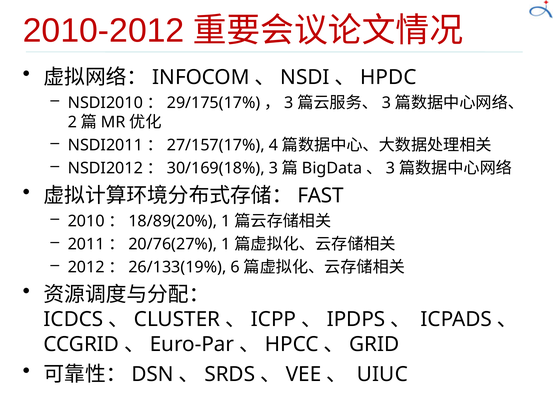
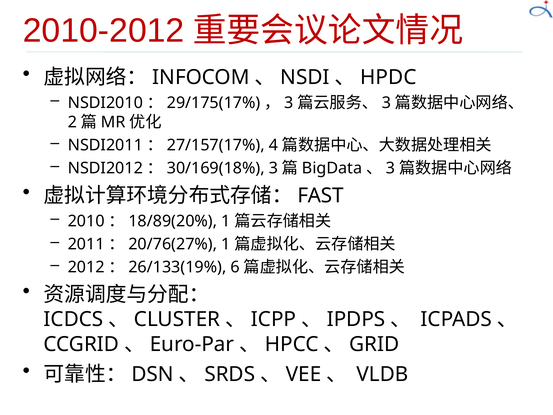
UIUC: UIUC -> VLDB
